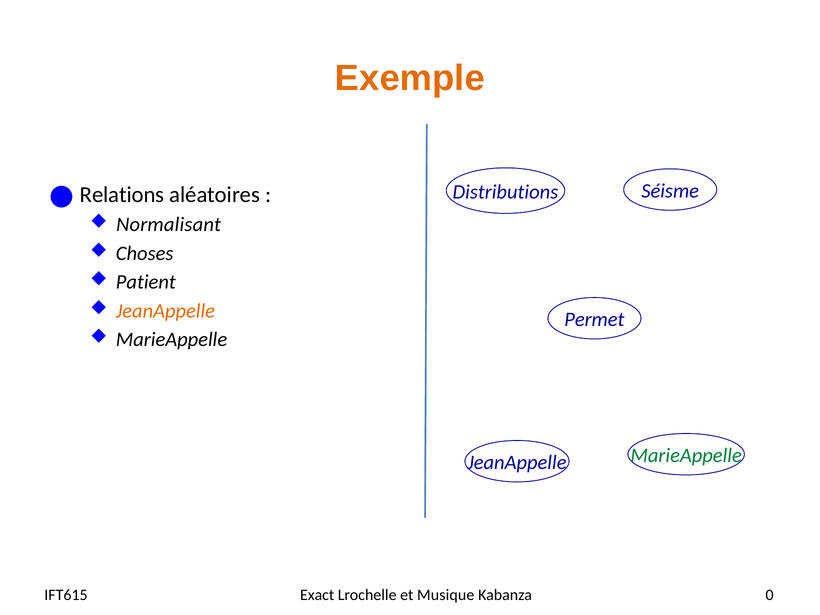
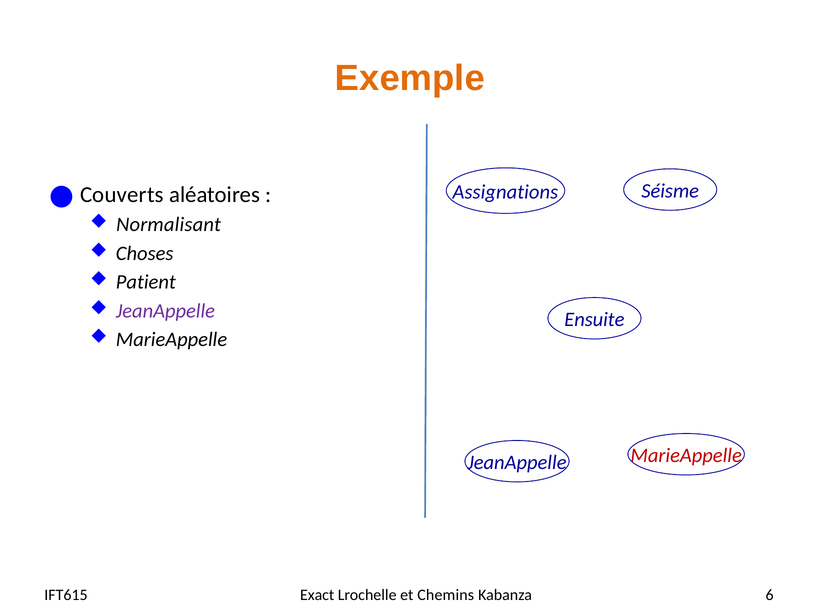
Relations: Relations -> Couverts
Distributions: Distributions -> Assignations
JeanAppelle at (165, 311) colour: orange -> purple
Permet: Permet -> Ensuite
MarieAppelle at (686, 456) colour: green -> red
Musique: Musique -> Chemins
0: 0 -> 6
